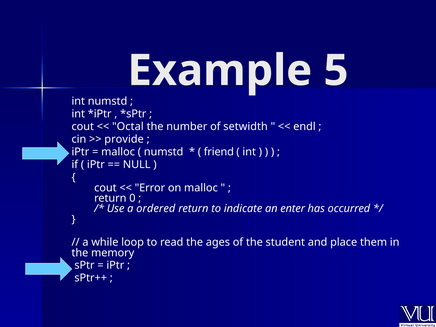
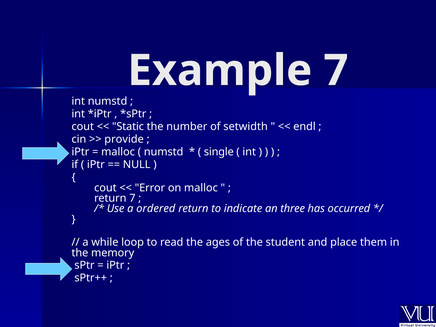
5 at (336, 71): 5 -> 7
Octal: Octal -> Static
friend: friend -> single
return 0: 0 -> 7
enter: enter -> three
